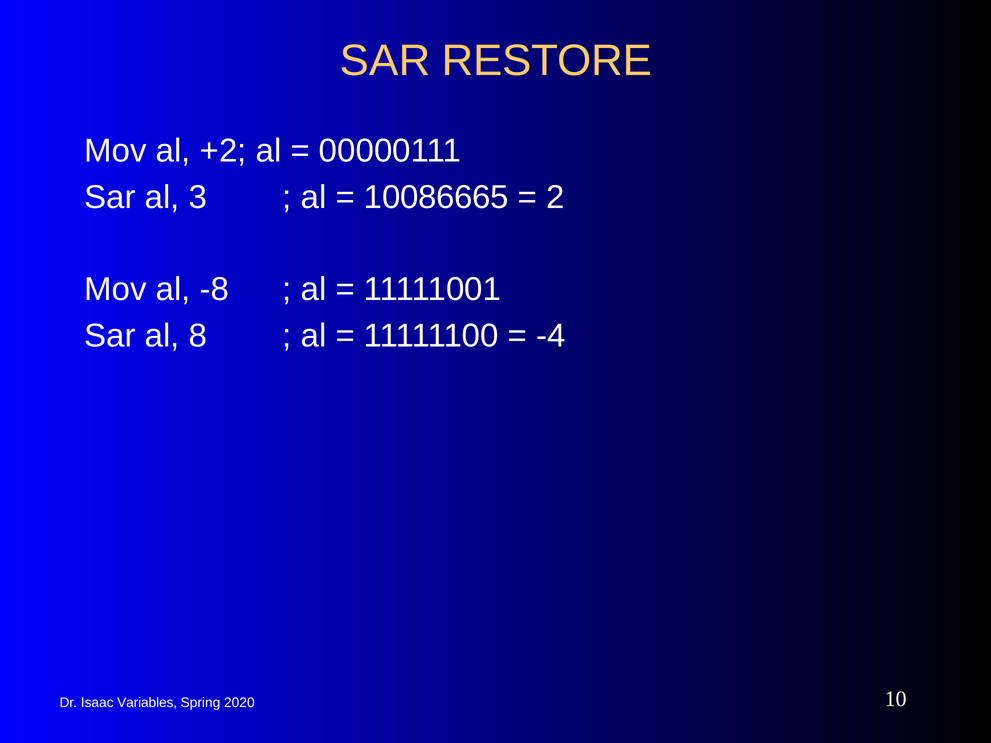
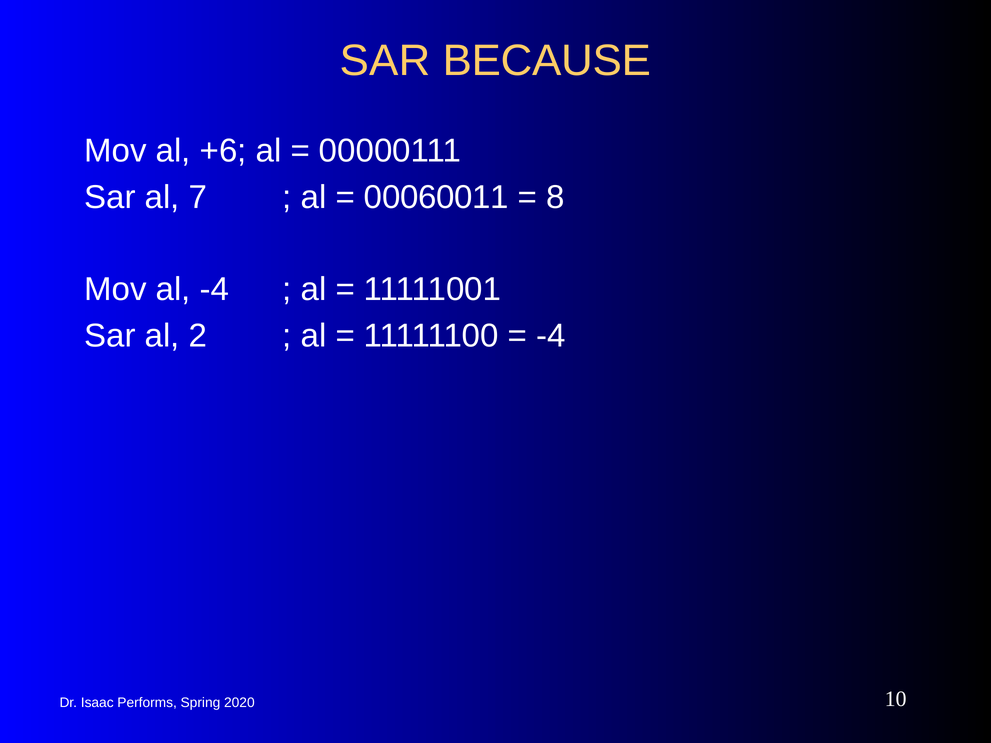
RESTORE: RESTORE -> BECAUSE
+2: +2 -> +6
3: 3 -> 7
10086665: 10086665 -> 00060011
2: 2 -> 8
al -8: -8 -> -4
8: 8 -> 2
Variables: Variables -> Performs
